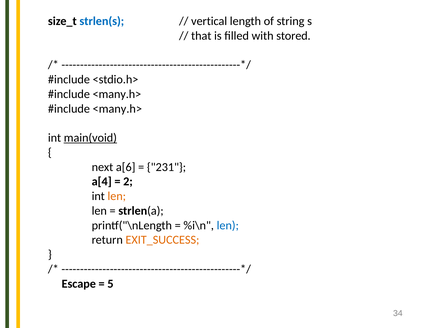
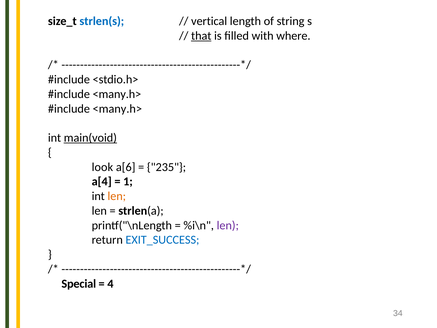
that underline: none -> present
stored: stored -> where
next: next -> look
231: 231 -> 235
2: 2 -> 1
len at (228, 225) colour: blue -> purple
EXIT_SUCCESS colour: orange -> blue
Escape: Escape -> Special
5: 5 -> 4
